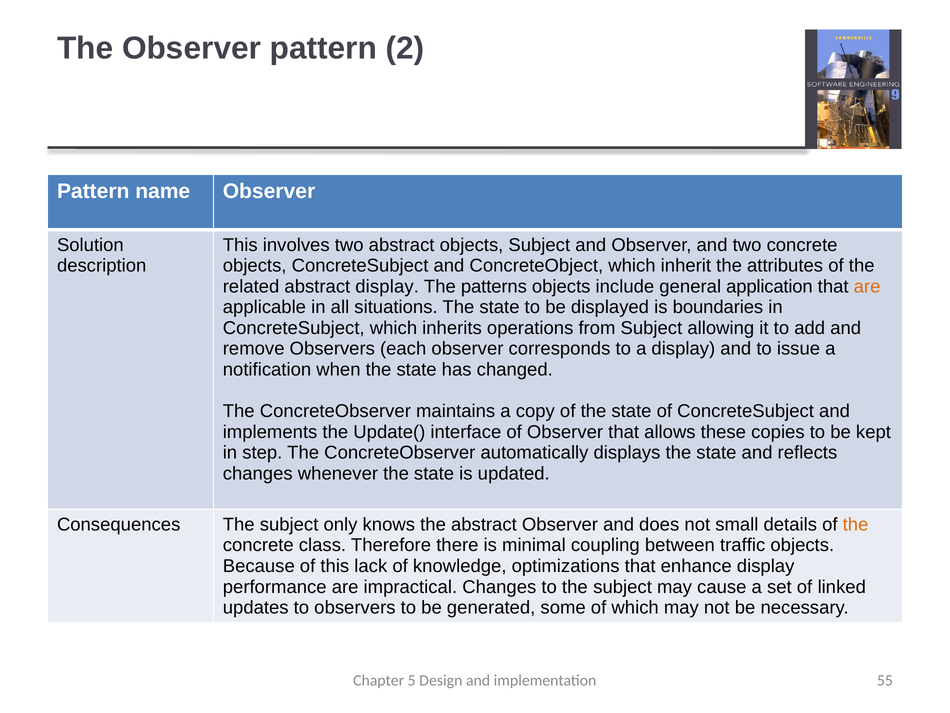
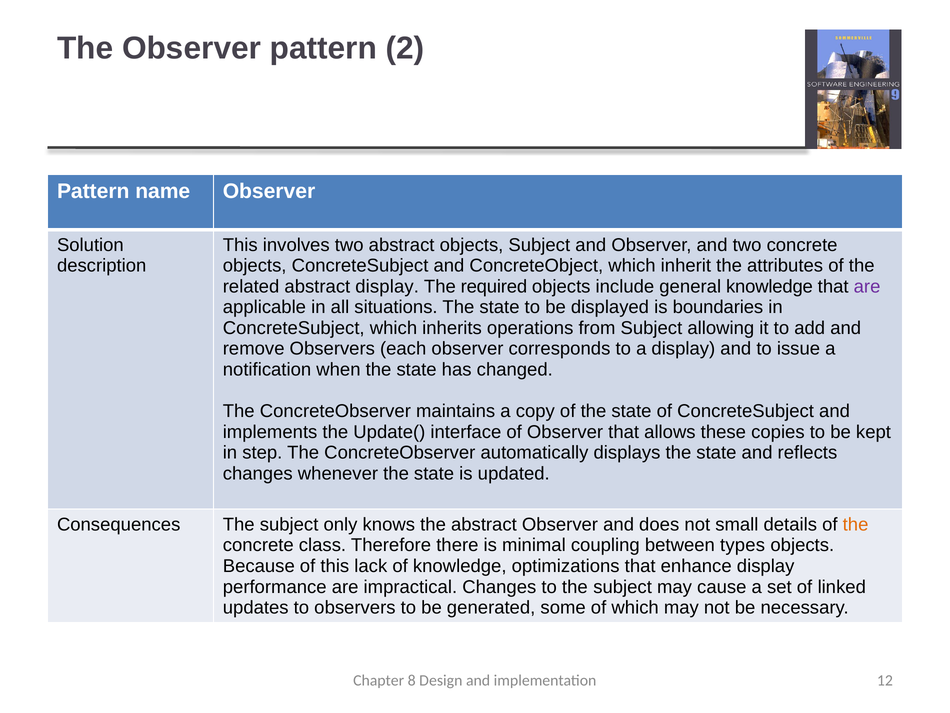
patterns: patterns -> required
general application: application -> knowledge
are at (867, 286) colour: orange -> purple
traffic: traffic -> types
5: 5 -> 8
55: 55 -> 12
